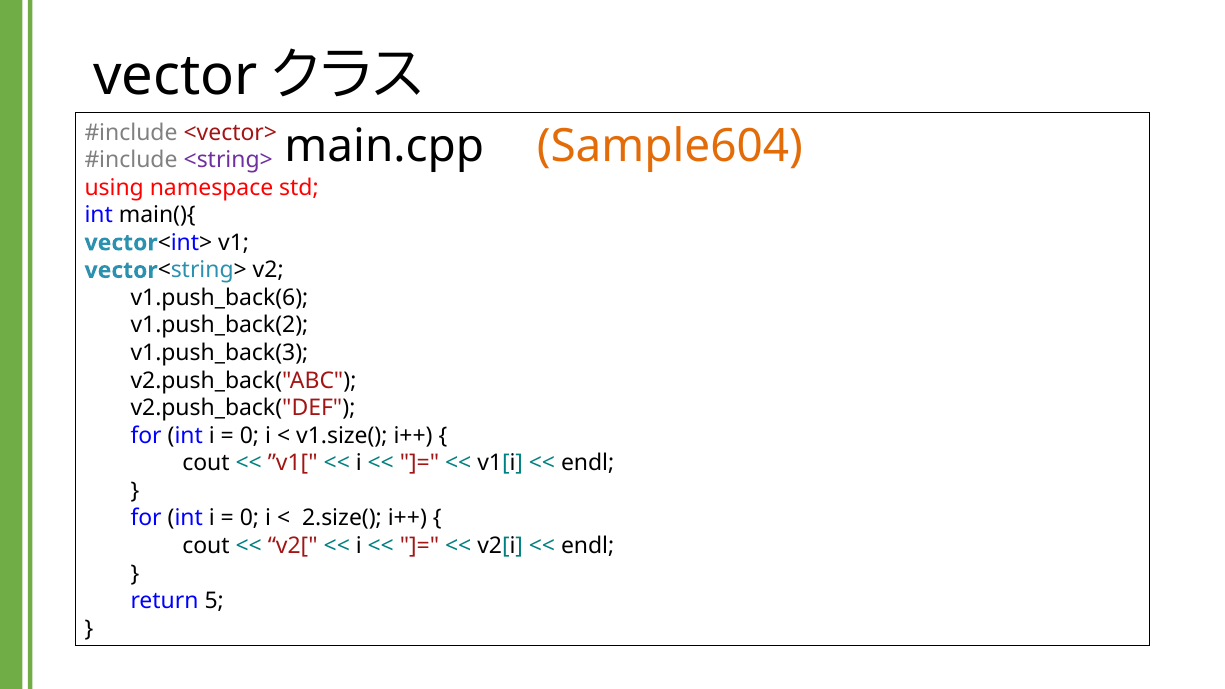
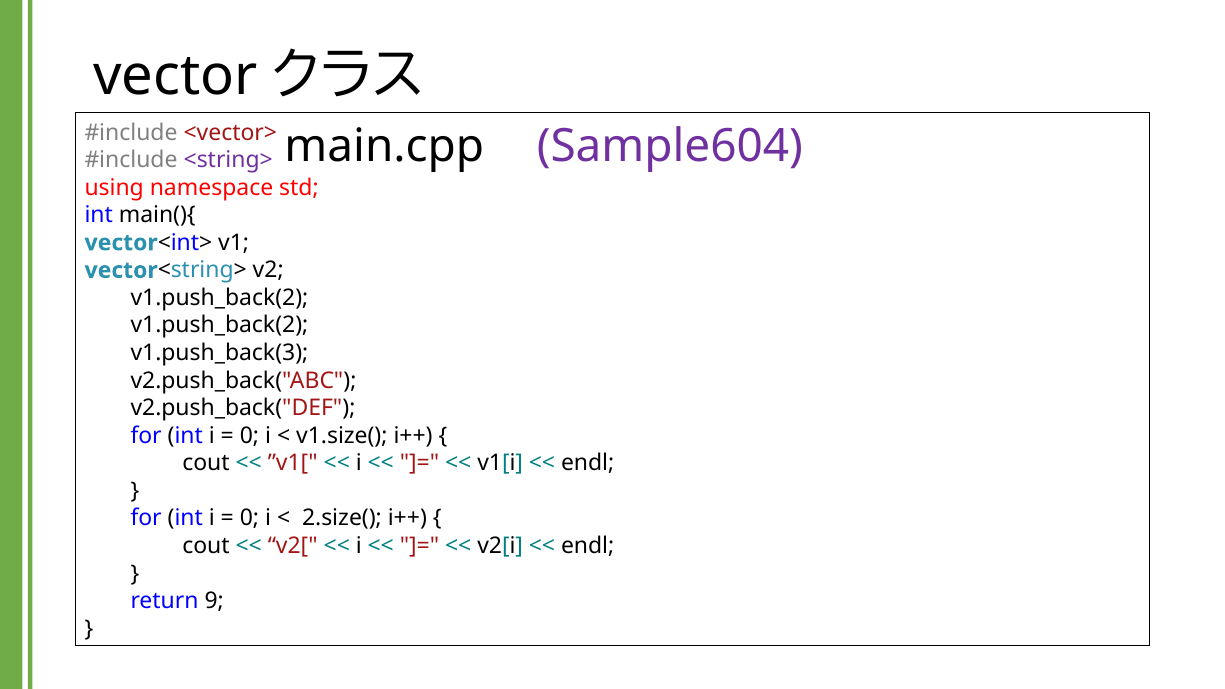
Sample604 colour: orange -> purple
v1.push_back(6 at (219, 298): v1.push_back(6 -> v1.push_back(2
5: 5 -> 9
